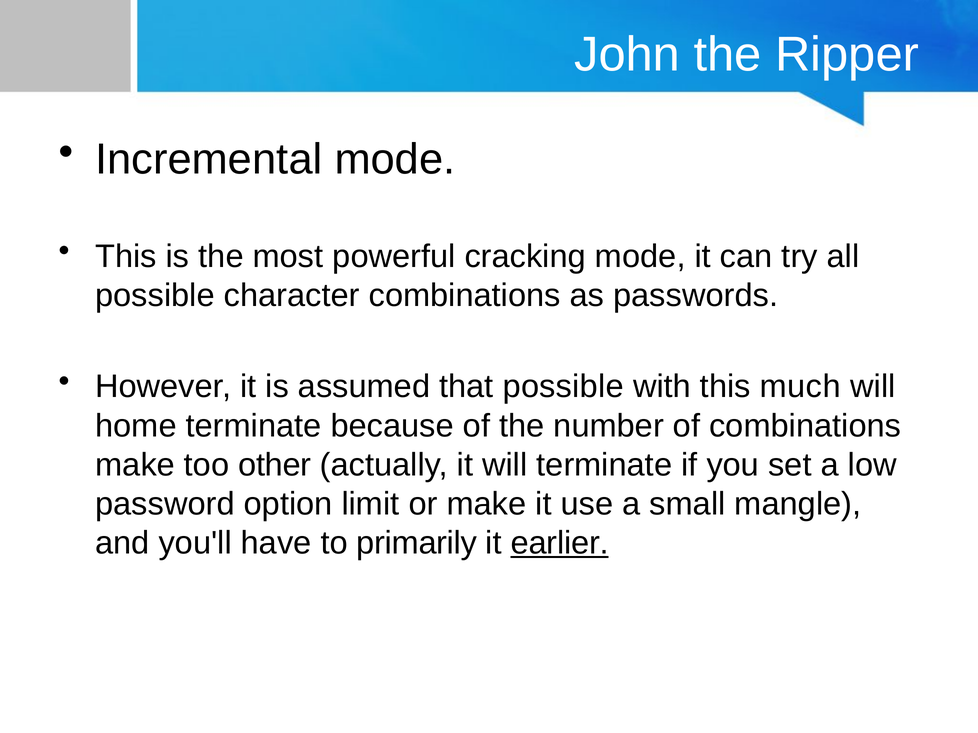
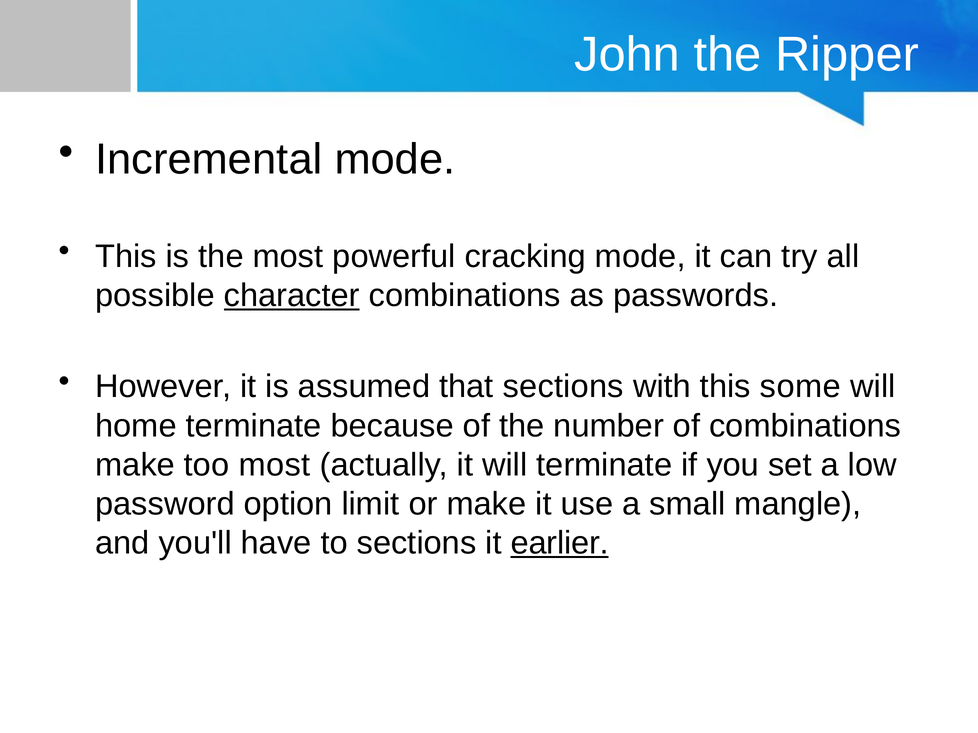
character underline: none -> present
that possible: possible -> sections
much: much -> some
too other: other -> most
to primarily: primarily -> sections
